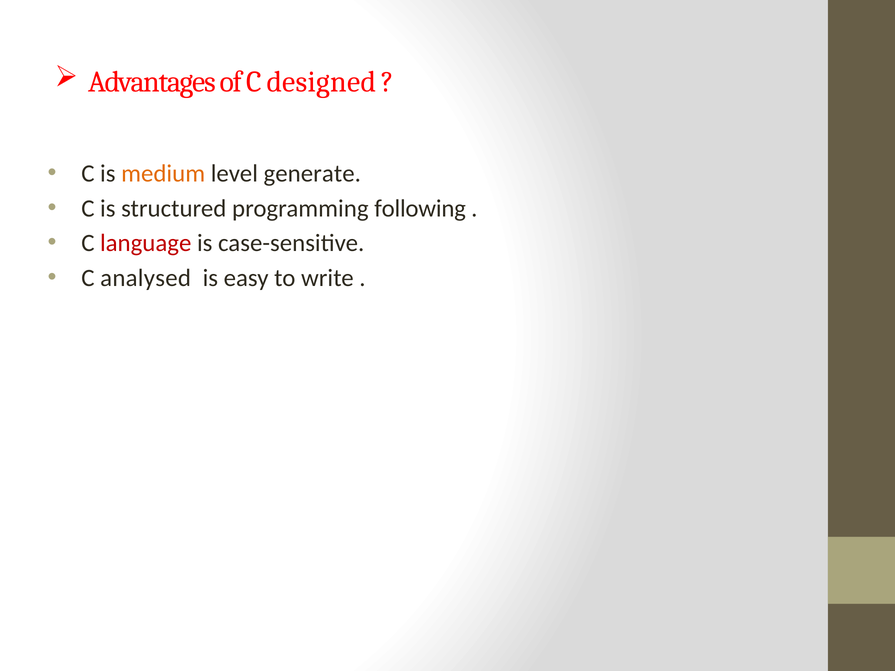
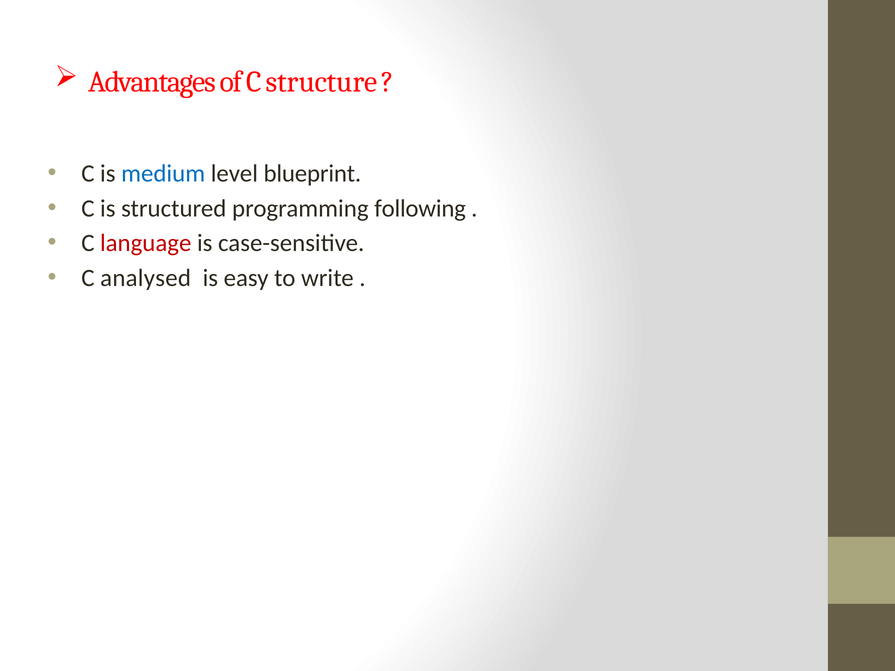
designed: designed -> structure
medium colour: orange -> blue
generate: generate -> blueprint
